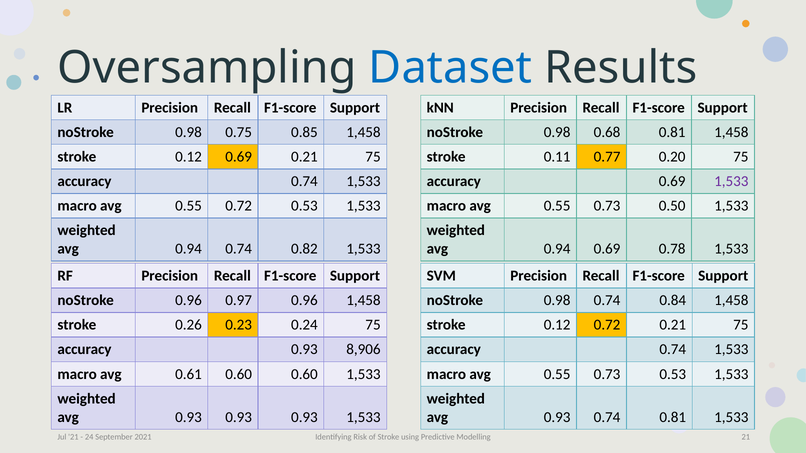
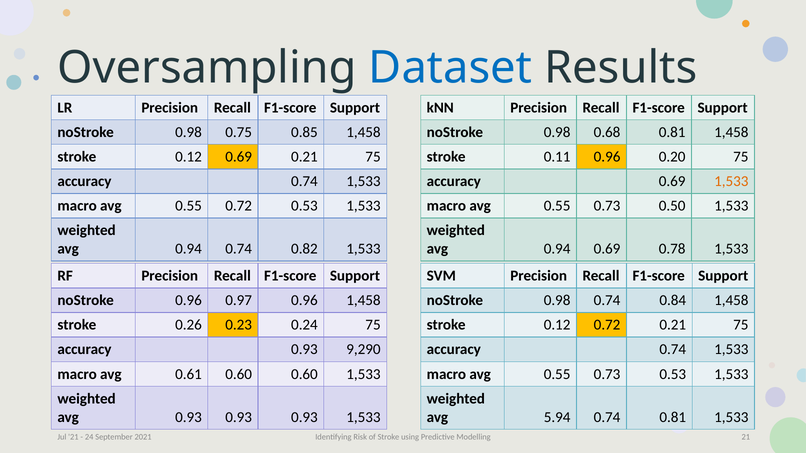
0.11 0.77: 0.77 -> 0.96
1,533 at (731, 181) colour: purple -> orange
8,906: 8,906 -> 9,290
0.93 at (557, 417): 0.93 -> 5.94
